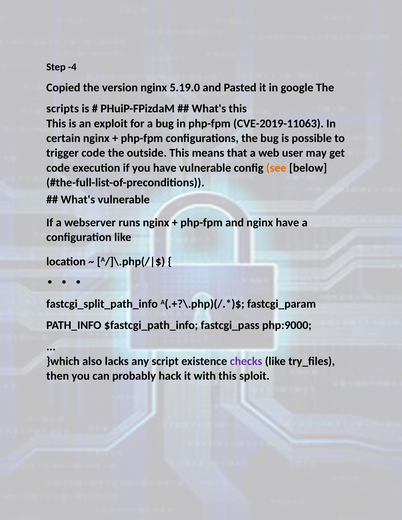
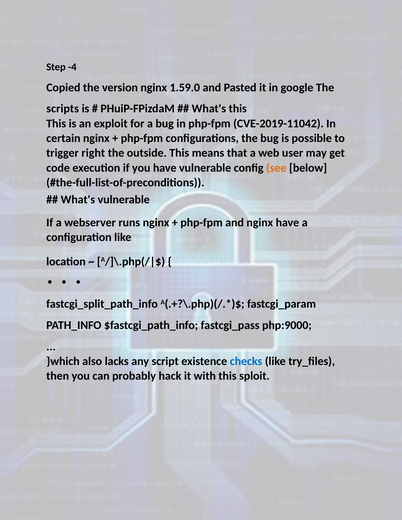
5.19.0: 5.19.0 -> 1.59.0
CVE-2019-11063: CVE-2019-11063 -> CVE-2019-11042
trigger code: code -> right
checks colour: purple -> blue
